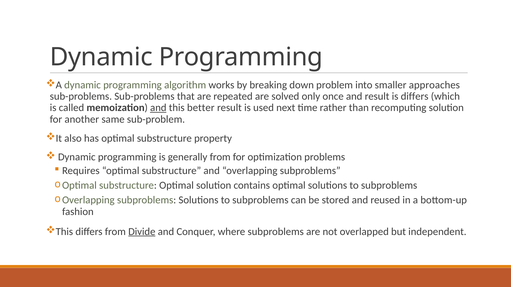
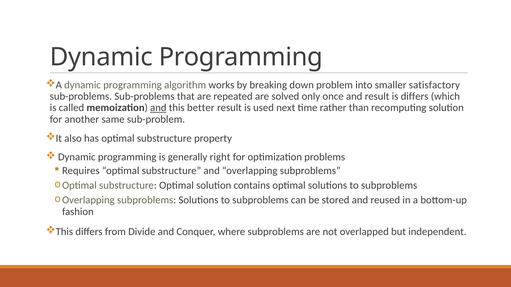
approaches: approaches -> satisfactory
generally from: from -> right
Divide underline: present -> none
